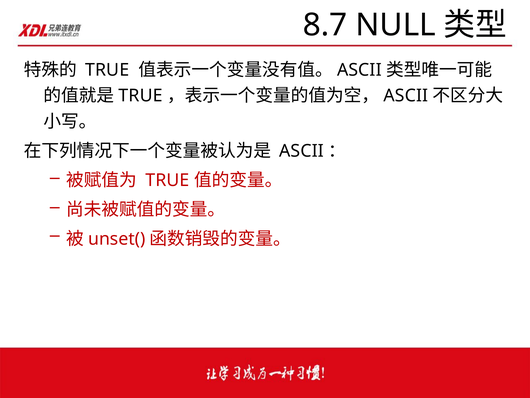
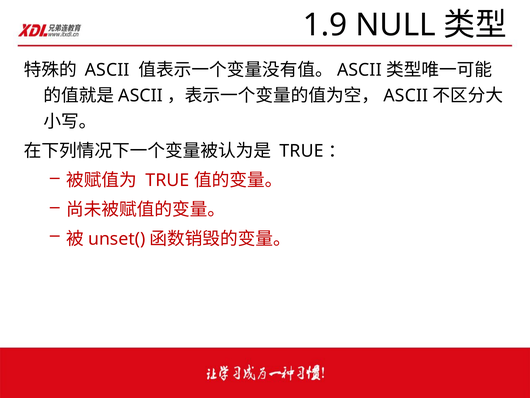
8.7: 8.7 -> 1.9
TRUE at (107, 70): TRUE -> ASCII
TRUE at (141, 96): TRUE -> ASCII
ASCII at (302, 151): ASCII -> TRUE
